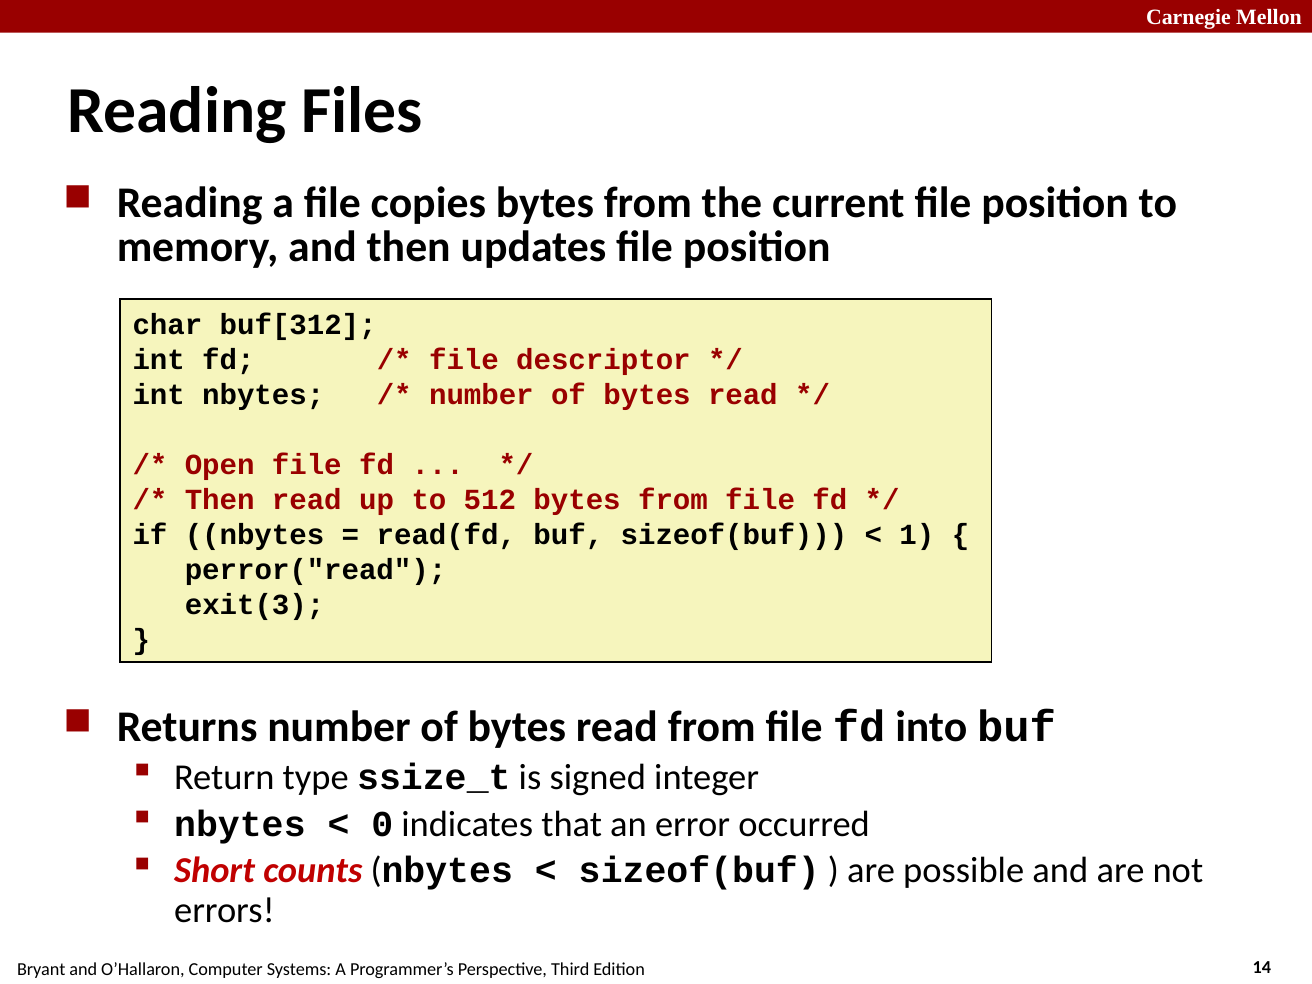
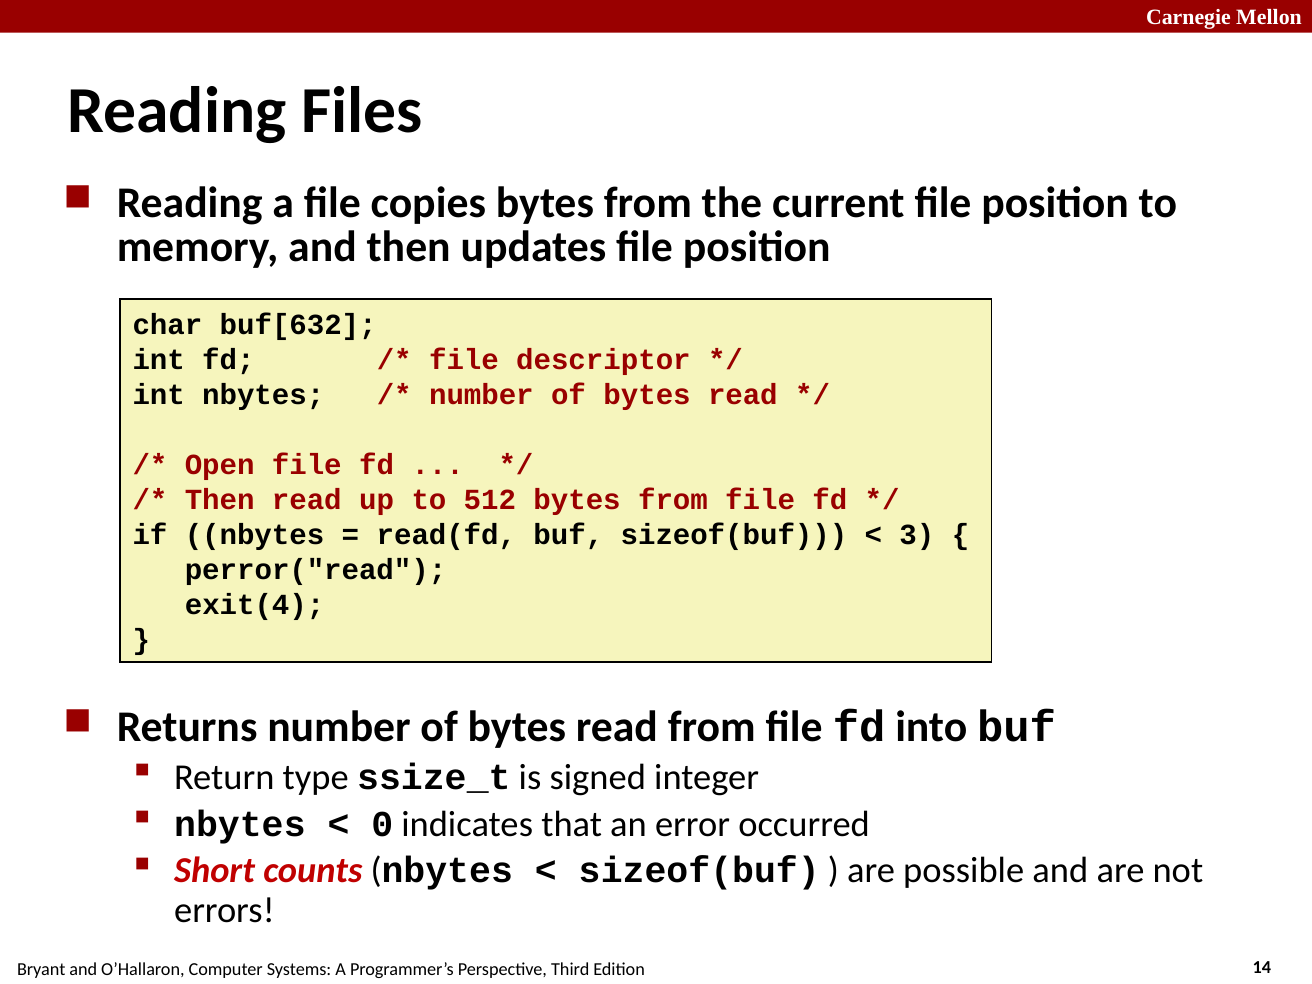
buf[312: buf[312 -> buf[632
1: 1 -> 3
exit(3: exit(3 -> exit(4
